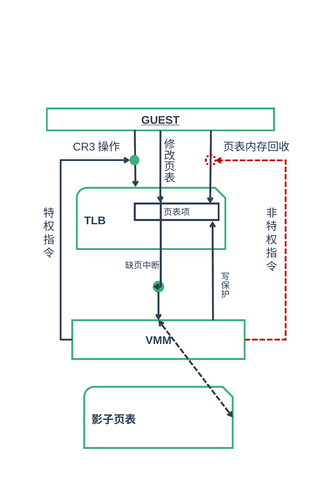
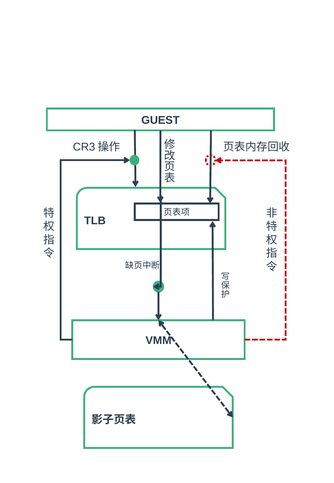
GUEST underline: present -> none
